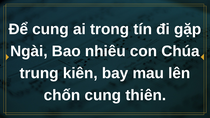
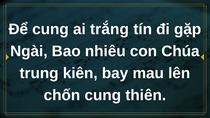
trong: trong -> trắng
